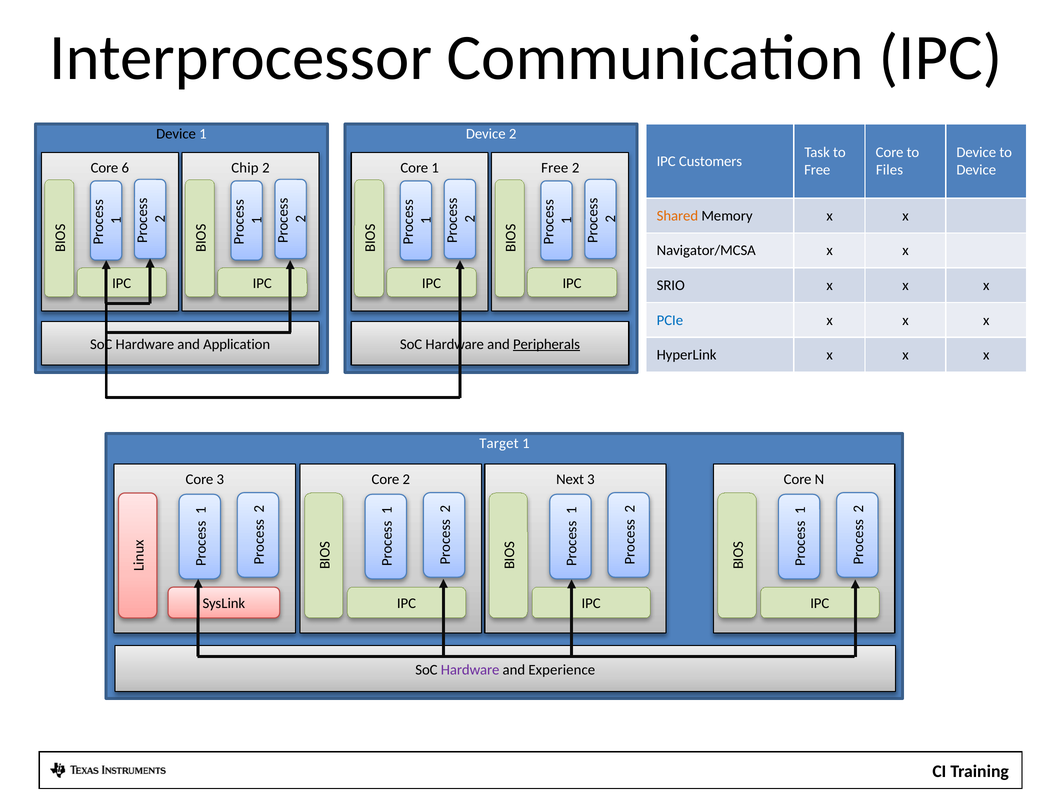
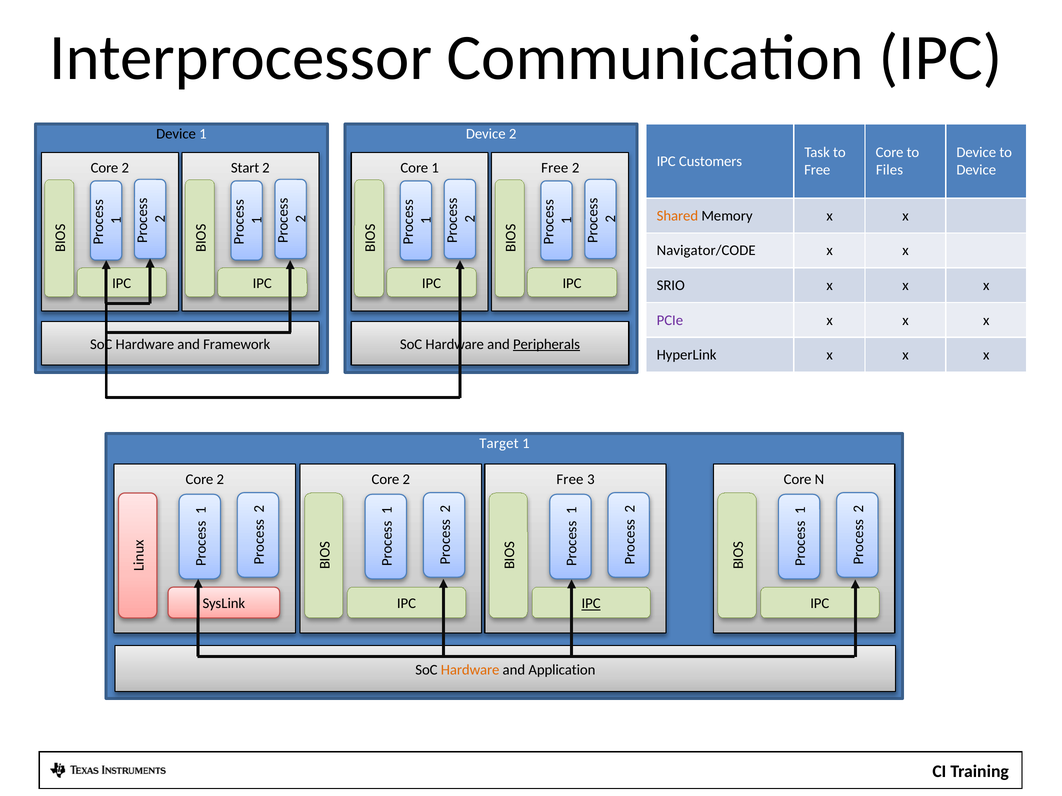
6 at (125, 168): 6 -> 2
Chip: Chip -> Start
Navigator/MCSA: Navigator/MCSA -> Navigator/CODE
PCIe colour: blue -> purple
Application: Application -> Framework
3 at (220, 480): 3 -> 2
Next at (570, 480): Next -> Free
IPC at (591, 604) underline: none -> present
Hardware at (470, 670) colour: purple -> orange
Experience: Experience -> Application
